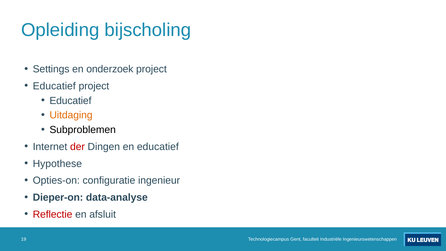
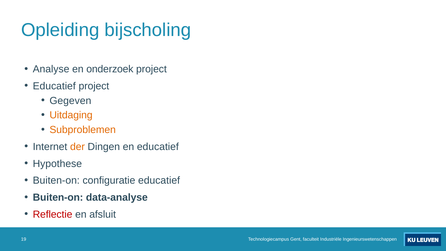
Settings: Settings -> Analyse
Educatief at (70, 101): Educatief -> Gegeven
Subproblemen colour: black -> orange
der colour: red -> orange
Opties-on at (56, 180): Opties-on -> Buiten-on
configuratie ingenieur: ingenieur -> educatief
Dieper-on at (58, 197): Dieper-on -> Buiten-on
